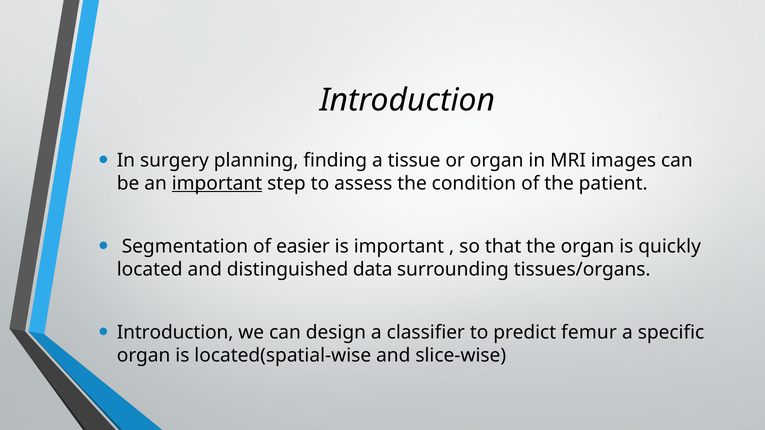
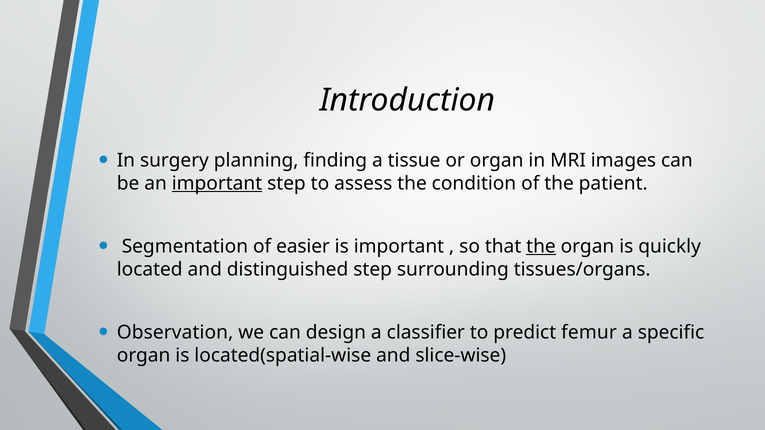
the at (541, 247) underline: none -> present
distinguished data: data -> step
Introduction at (175, 333): Introduction -> Observation
